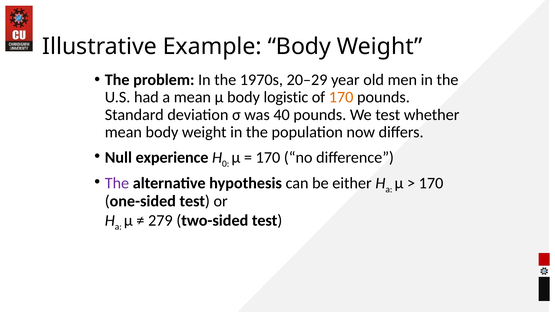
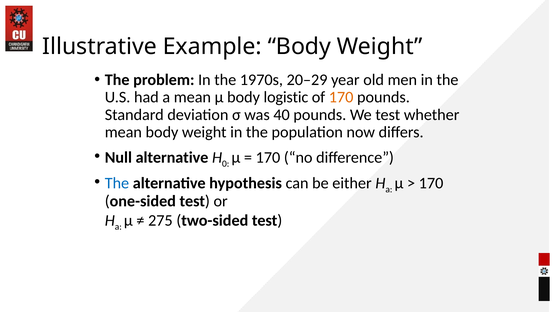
Null experience: experience -> alternative
The at (117, 183) colour: purple -> blue
279: 279 -> 275
